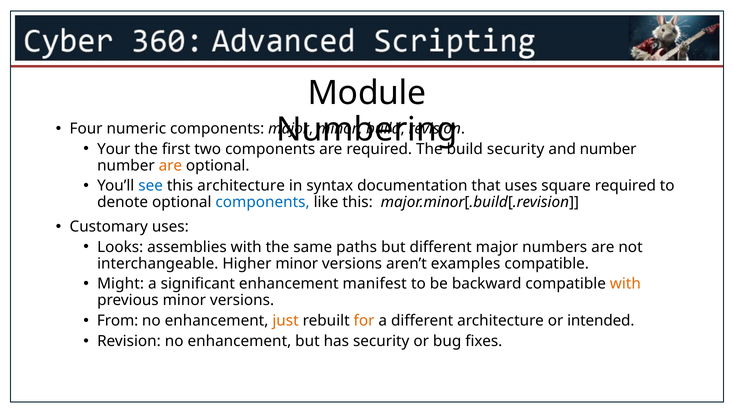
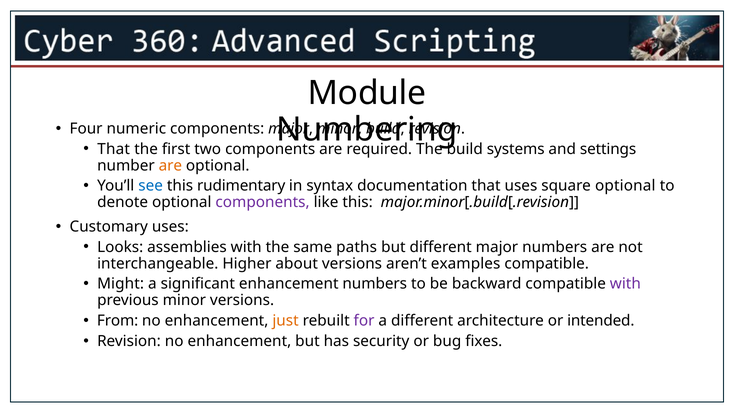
Your at (114, 149): Your -> That
build security: security -> systems
and number: number -> settings
this architecture: architecture -> rudimentary
square required: required -> optional
components at (263, 202) colour: blue -> purple
Higher minor: minor -> about
enhancement manifest: manifest -> numbers
with at (625, 284) colour: orange -> purple
for colour: orange -> purple
